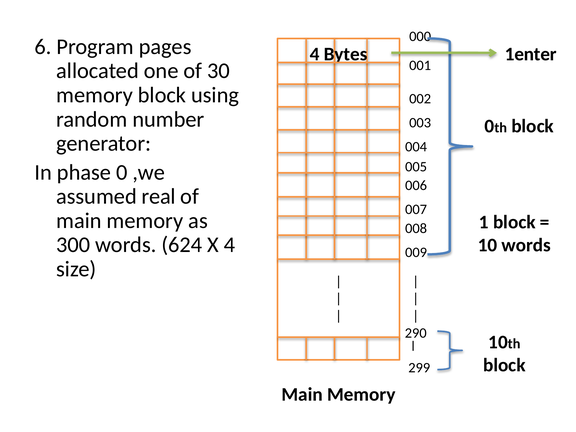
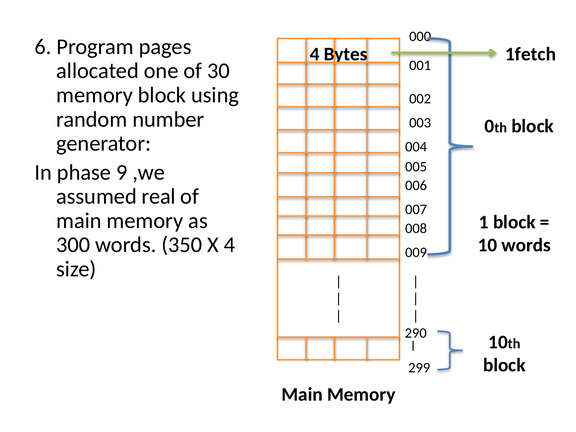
1enter: 1enter -> 1fetch
phase 0: 0 -> 9
624: 624 -> 350
